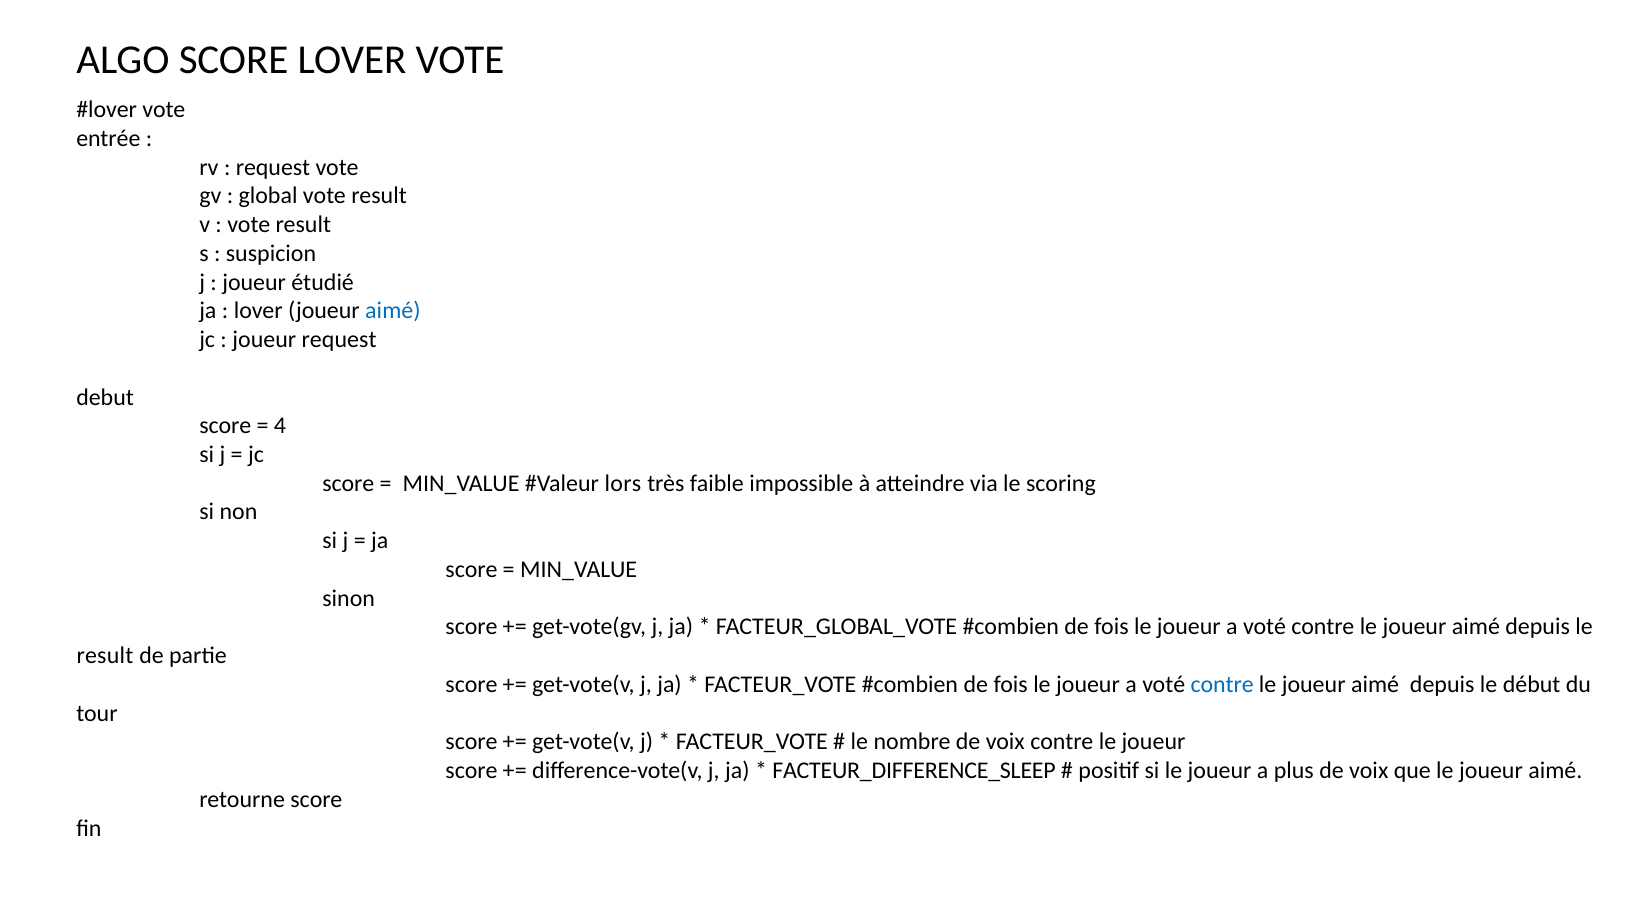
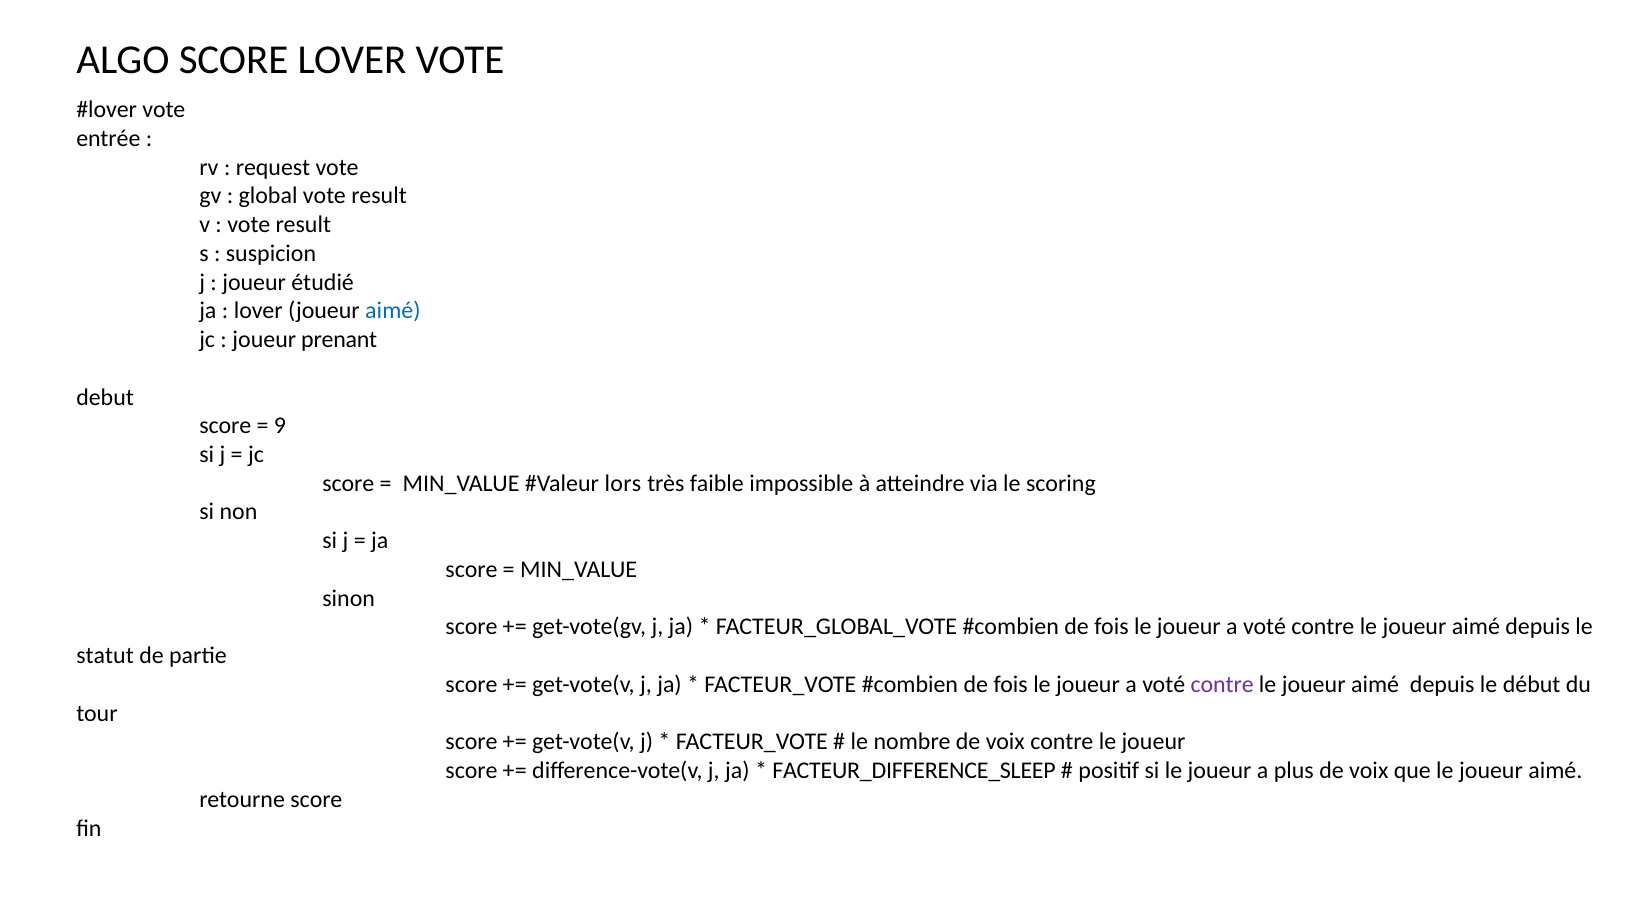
joueur request: request -> prenant
4: 4 -> 9
result at (105, 656): result -> statut
contre at (1222, 685) colour: blue -> purple
